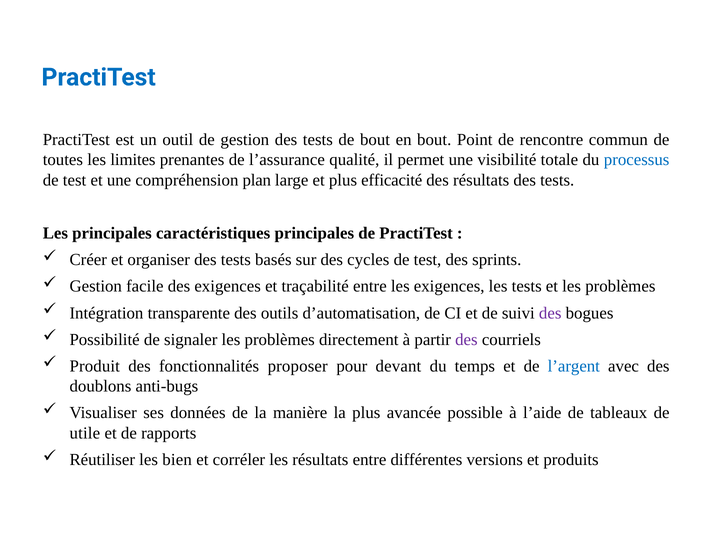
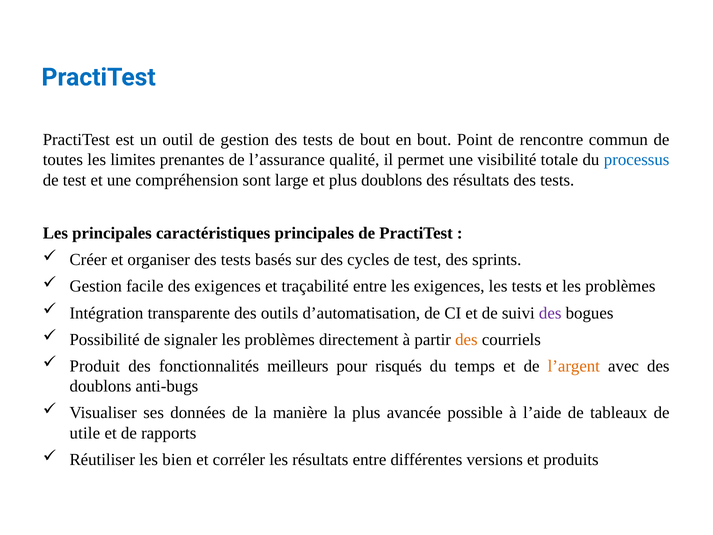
plan: plan -> sont
plus efficacité: efficacité -> doublons
des at (466, 339) colour: purple -> orange
proposer: proposer -> meilleurs
devant: devant -> risqués
l’argent colour: blue -> orange
